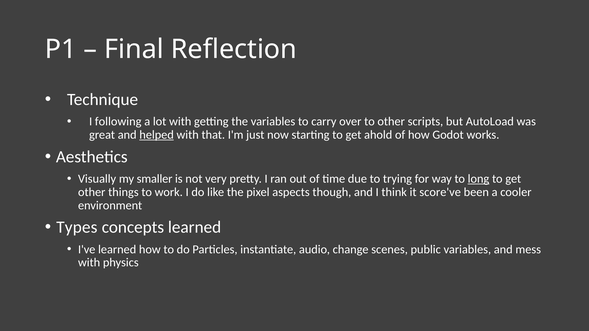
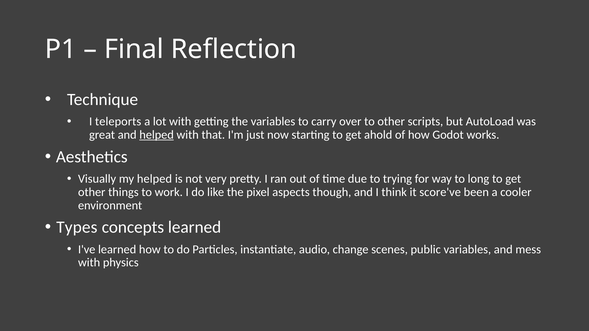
following: following -> teleports
my smaller: smaller -> helped
long underline: present -> none
